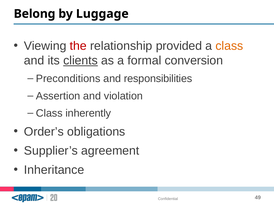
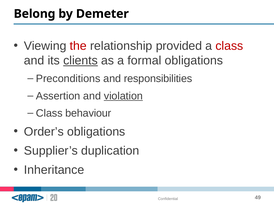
Luggage: Luggage -> Demeter
class at (229, 46) colour: orange -> red
formal conversion: conversion -> obligations
violation underline: none -> present
inherently: inherently -> behaviour
agreement: agreement -> duplication
